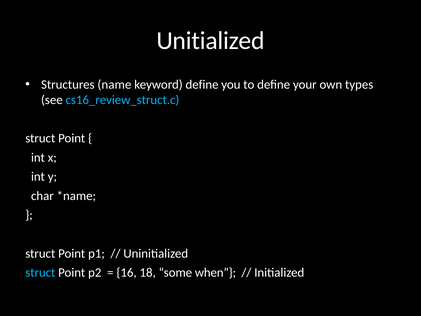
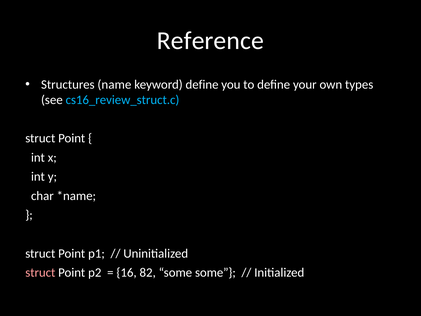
Unitialized: Unitialized -> Reference
struct at (40, 272) colour: light blue -> pink
18: 18 -> 82
some when: when -> some
